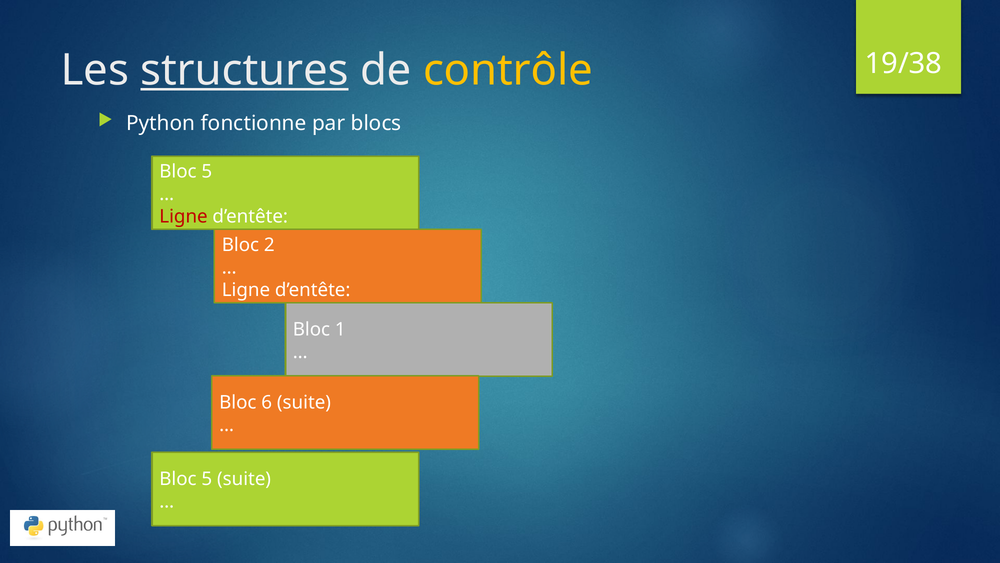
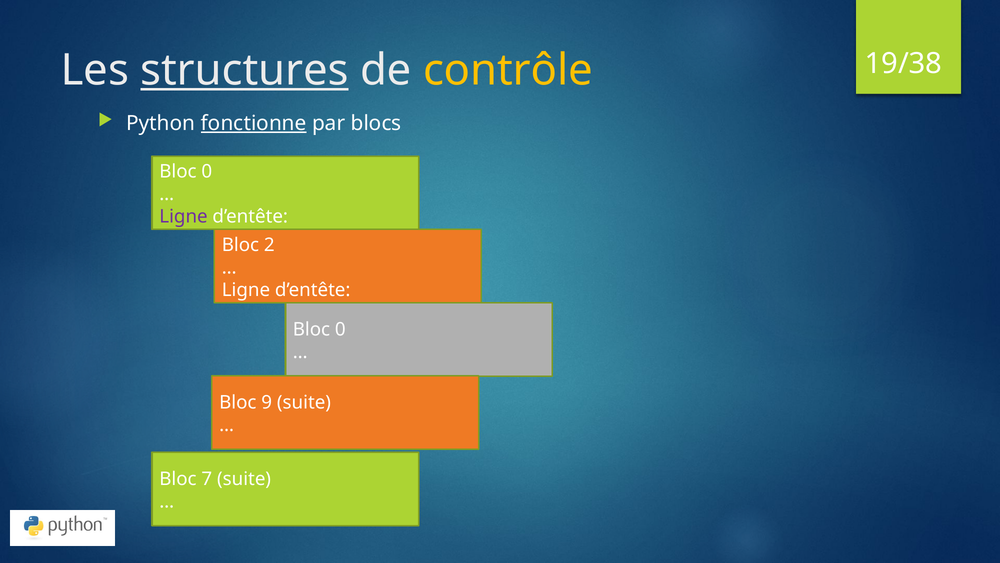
fonctionne underline: none -> present
5 at (207, 171): 5 -> 0
Ligne at (184, 216) colour: red -> purple
1 at (340, 329): 1 -> 0
6: 6 -> 9
5 at (207, 479): 5 -> 7
